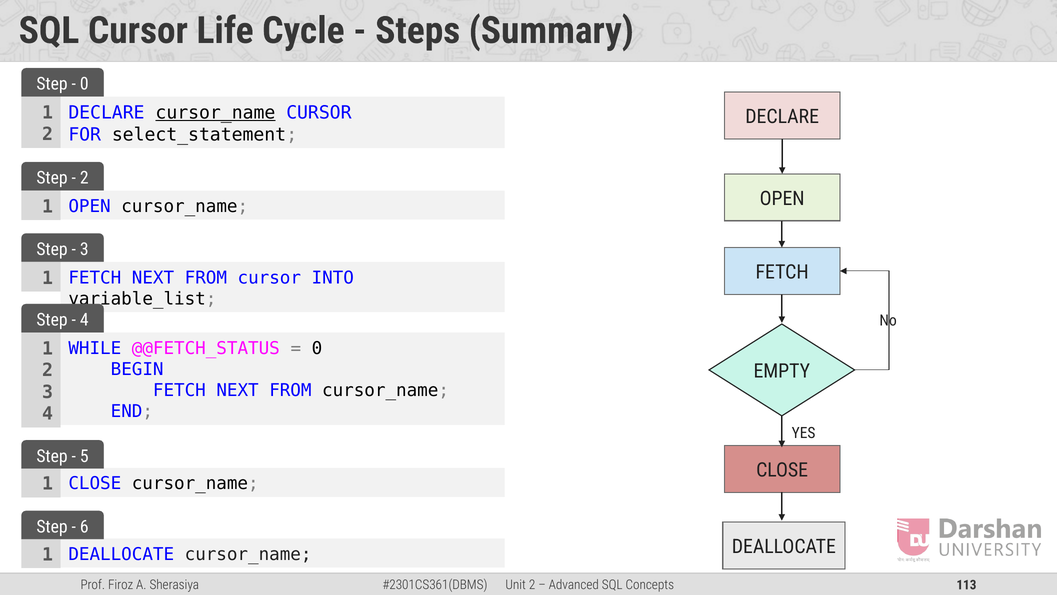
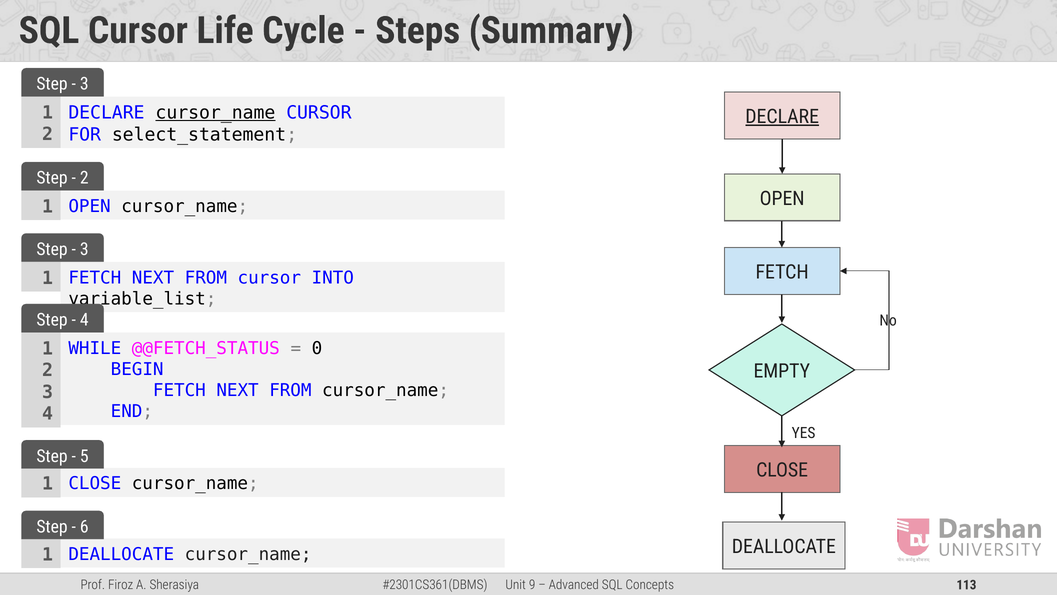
0 at (84, 84): 0 -> 3
DECLARE at (782, 117) underline: none -> present
2 at (532, 584): 2 -> 9
